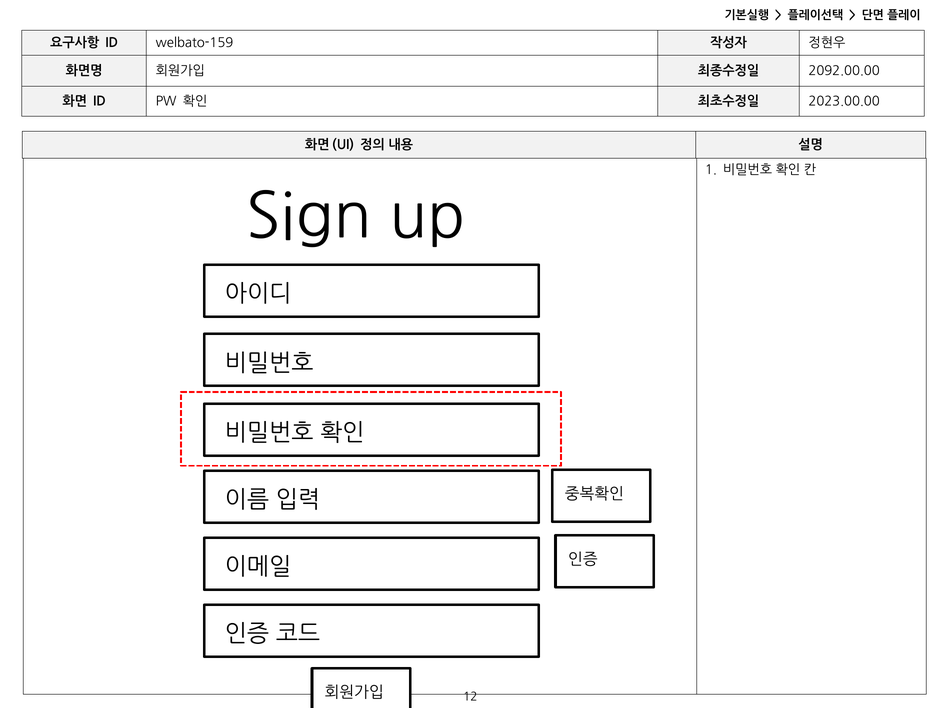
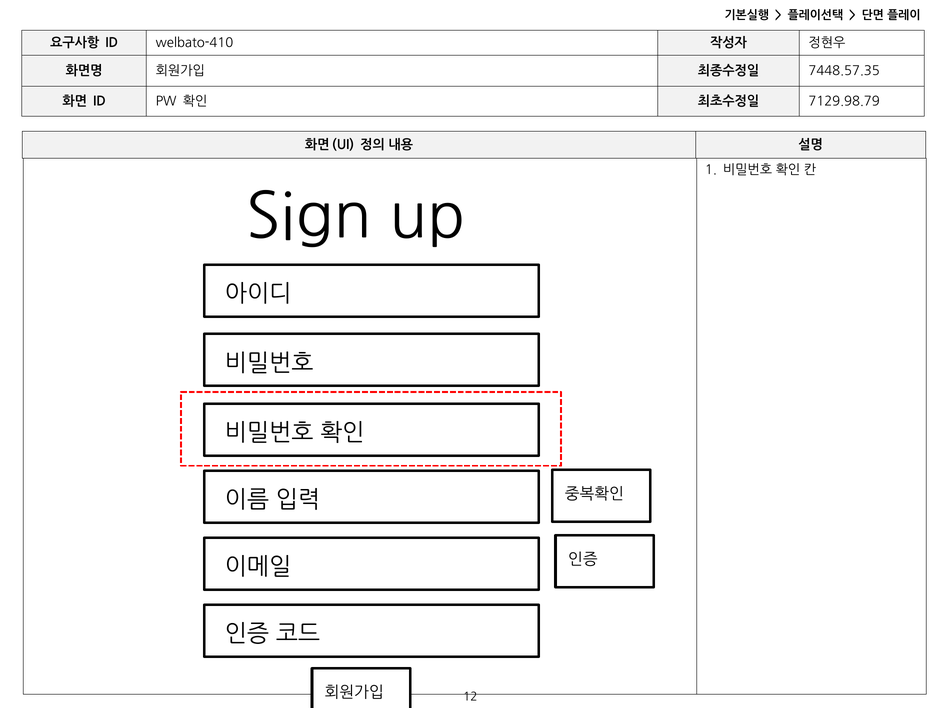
welbato-159: welbato-159 -> welbato-410
2092.00.00: 2092.00.00 -> 7448.57.35
2023.00.00: 2023.00.00 -> 7129.98.79
